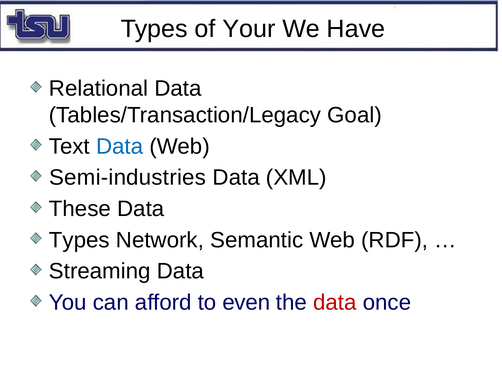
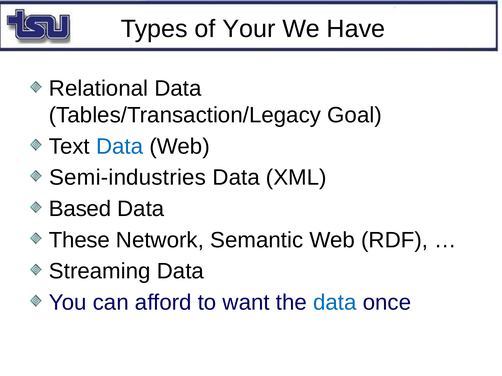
These: These -> Based
Types at (79, 240): Types -> These
even: even -> want
data at (335, 303) colour: red -> blue
